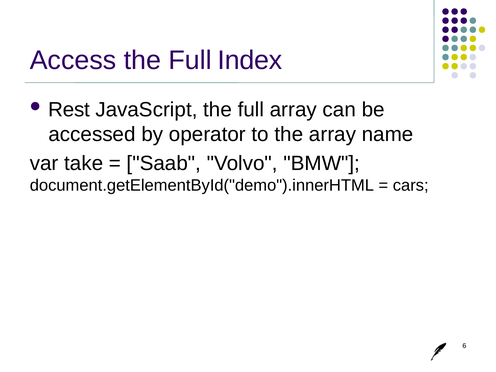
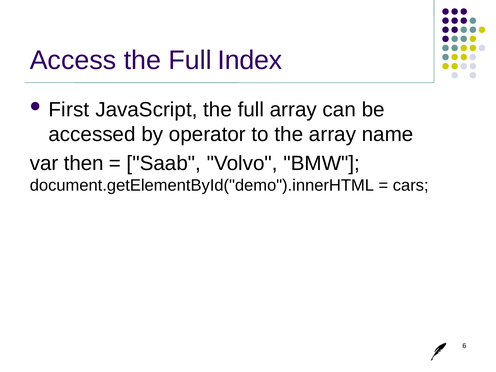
Rest: Rest -> First
take: take -> then
